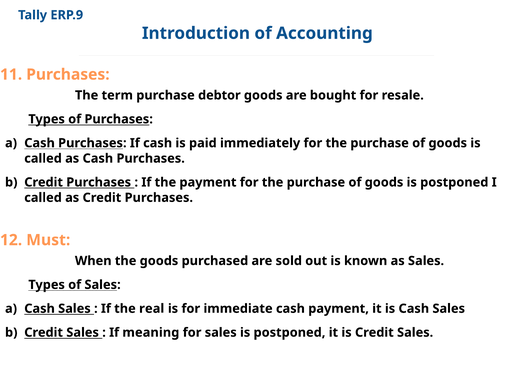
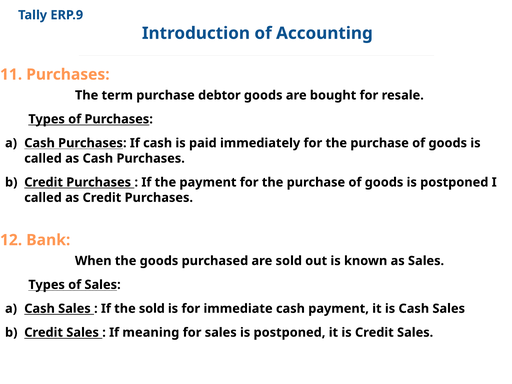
Must: Must -> Bank
the real: real -> sold
